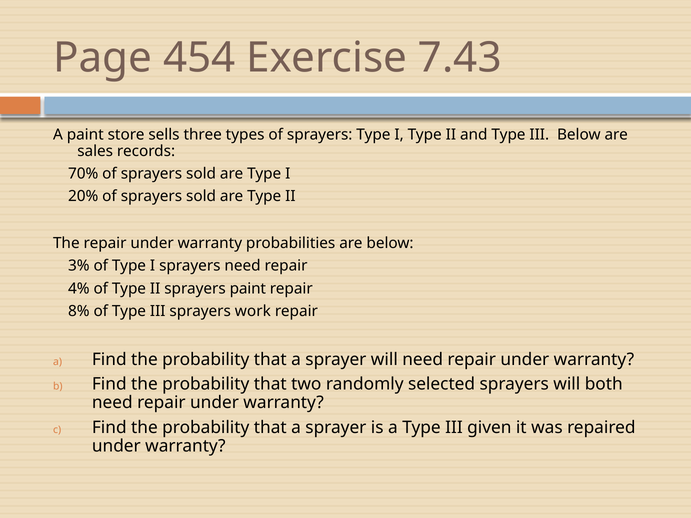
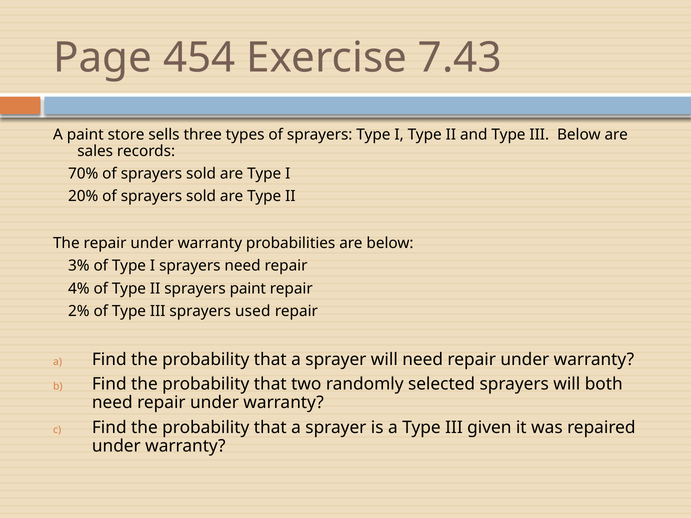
8%: 8% -> 2%
work: work -> used
